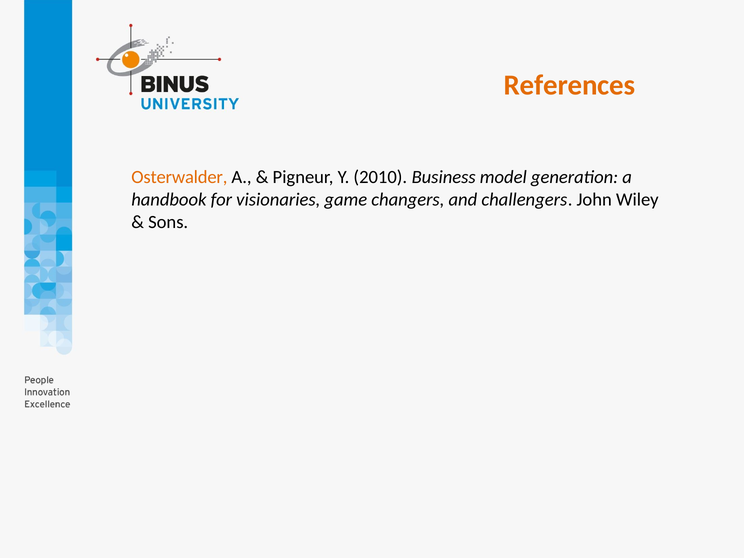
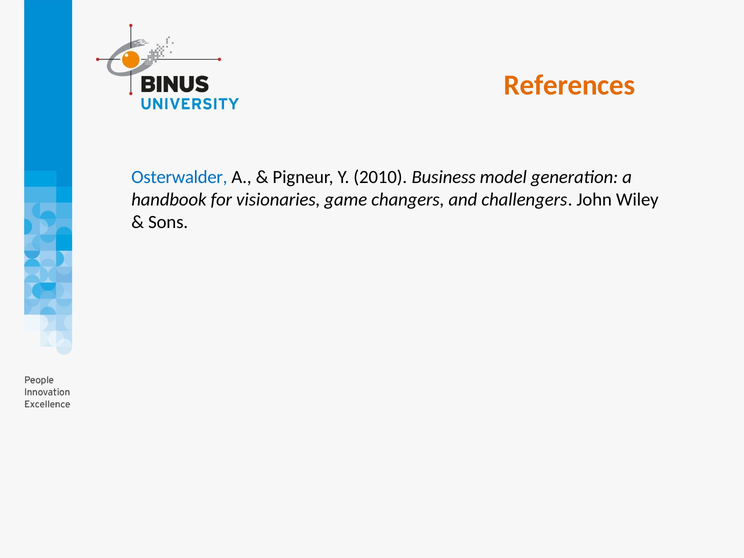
Osterwalder colour: orange -> blue
